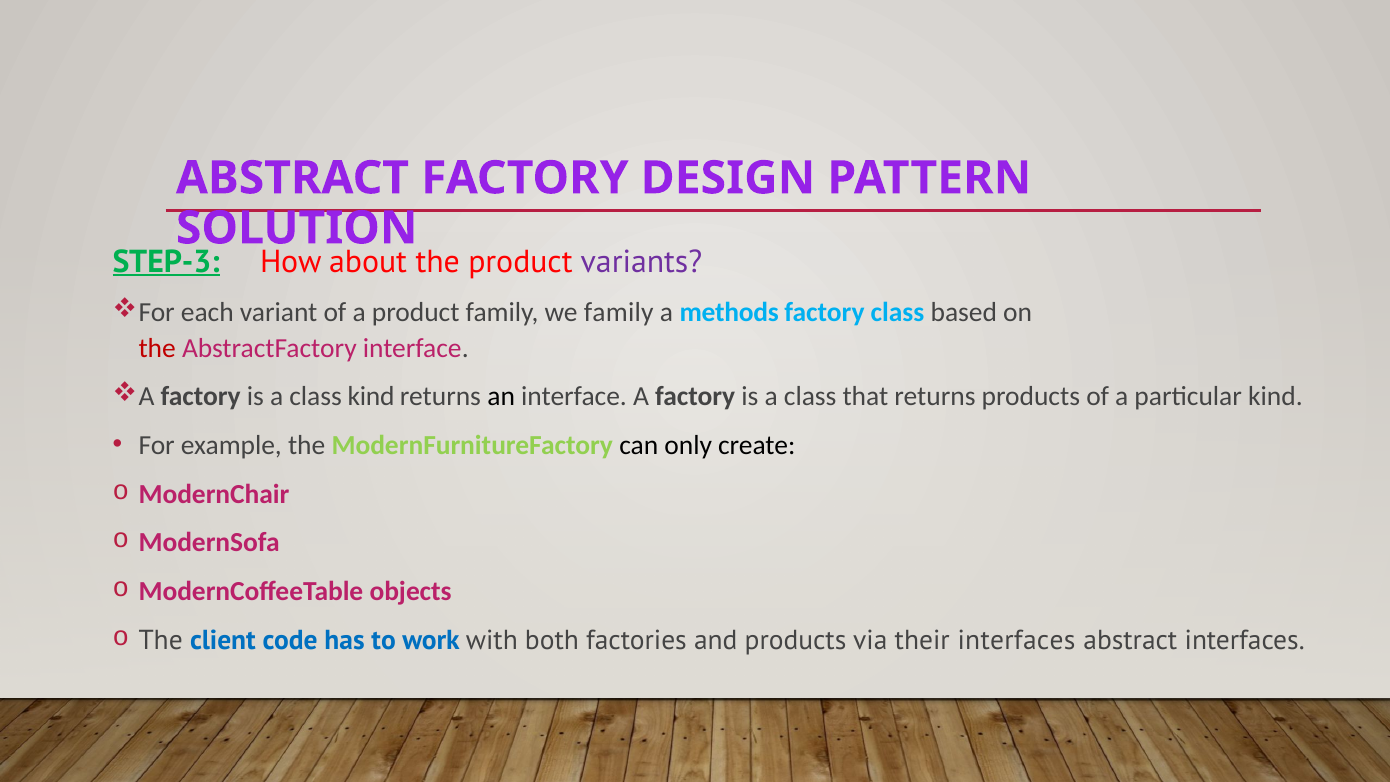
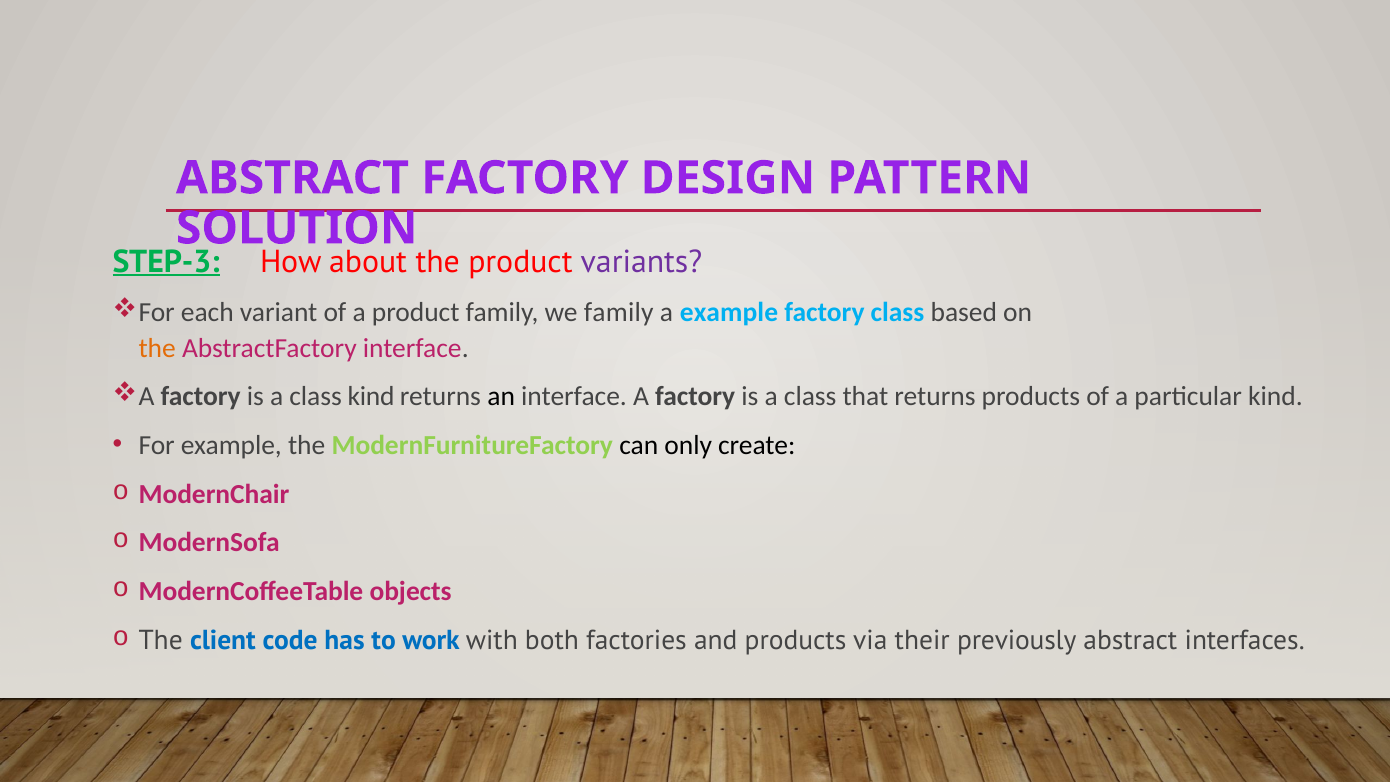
a methods: methods -> example
the at (157, 348) colour: red -> orange
their interfaces: interfaces -> previously
